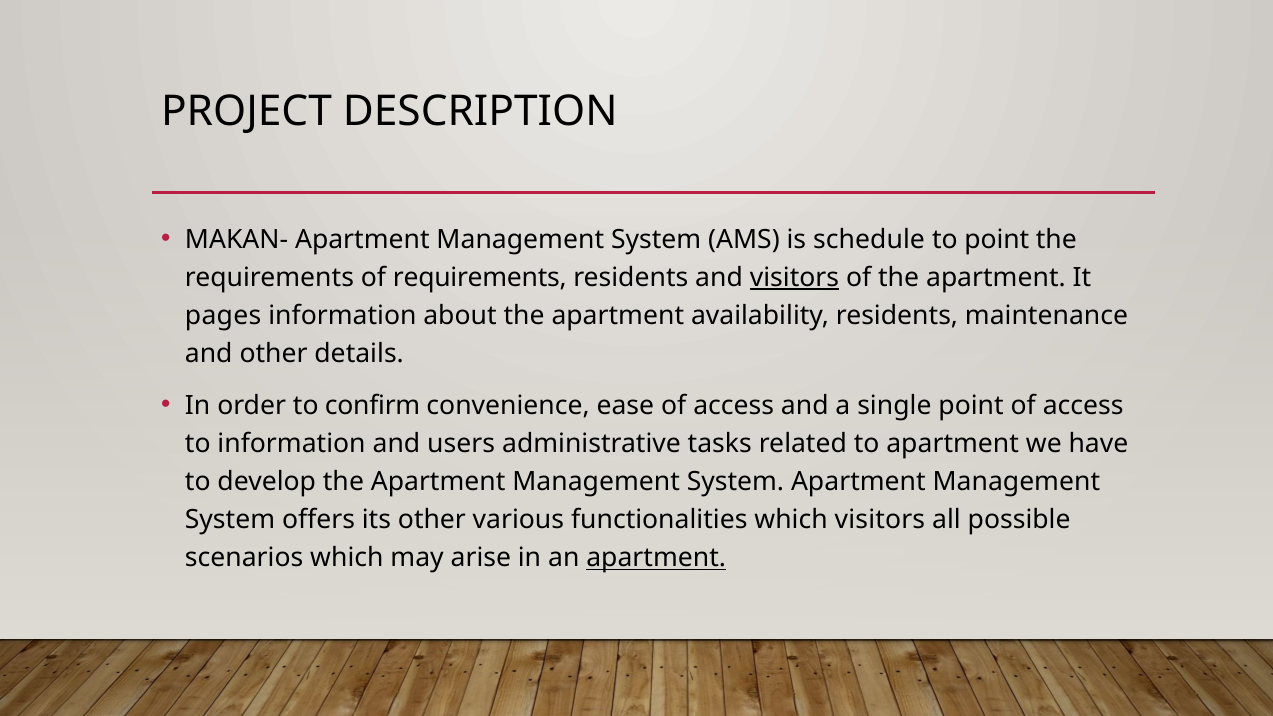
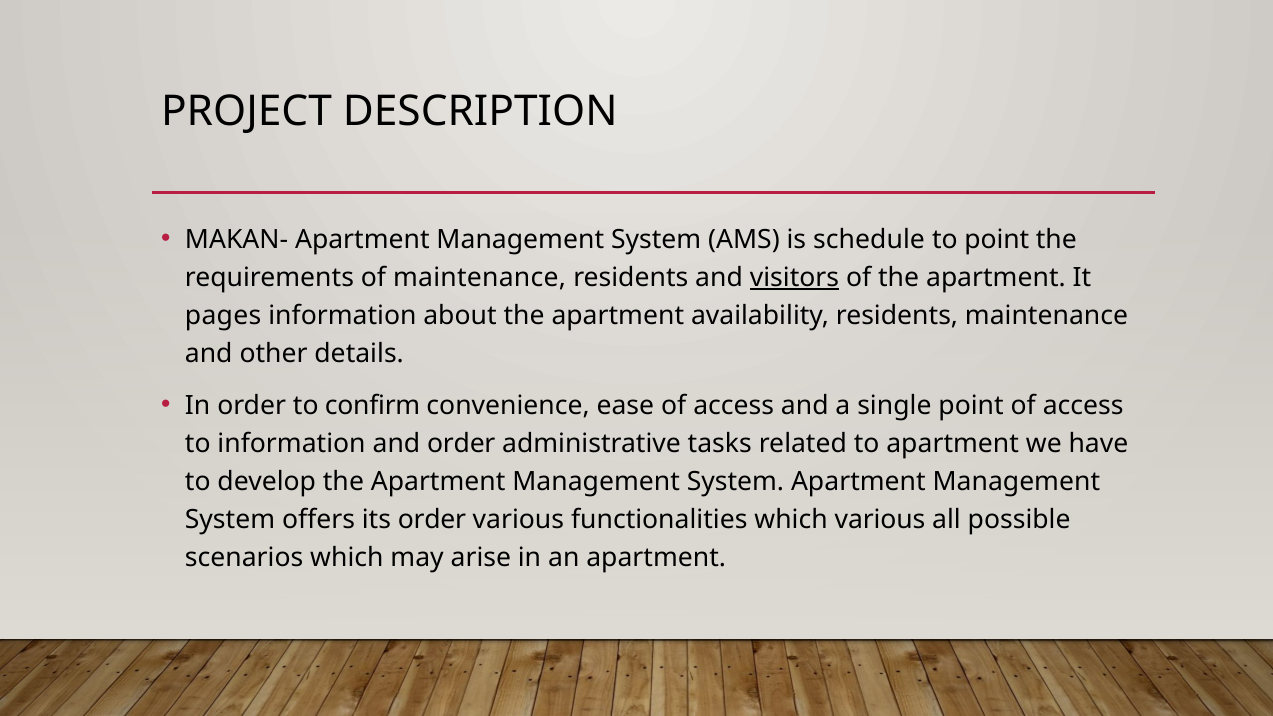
of requirements: requirements -> maintenance
and users: users -> order
its other: other -> order
which visitors: visitors -> various
apartment at (656, 558) underline: present -> none
